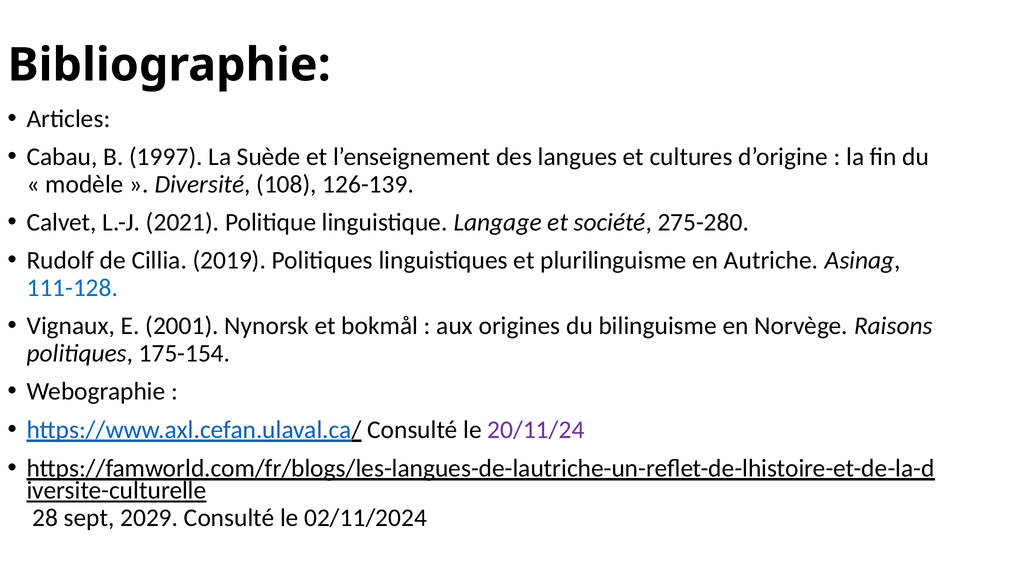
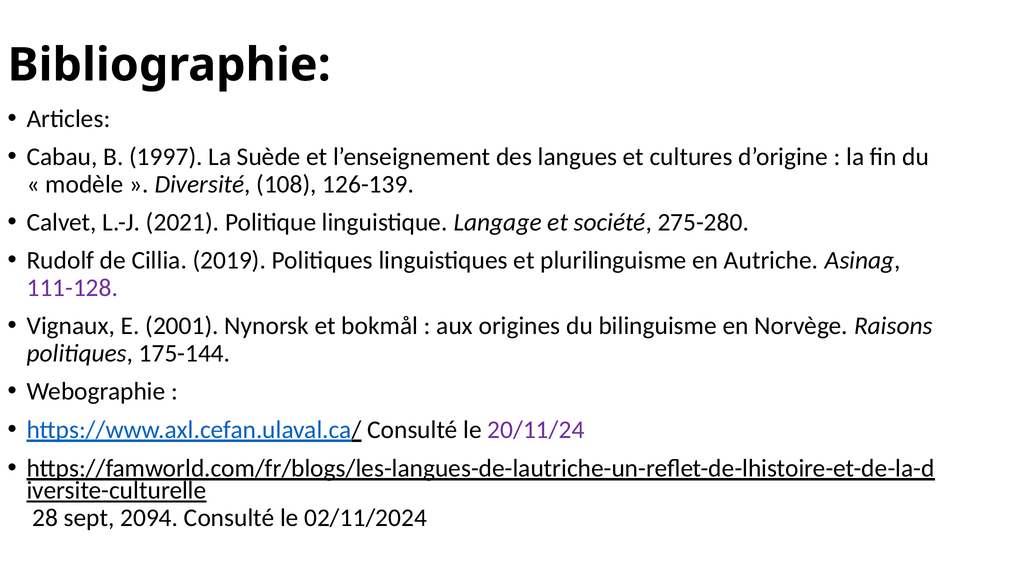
111-128 colour: blue -> purple
175-154: 175-154 -> 175-144
2029: 2029 -> 2094
